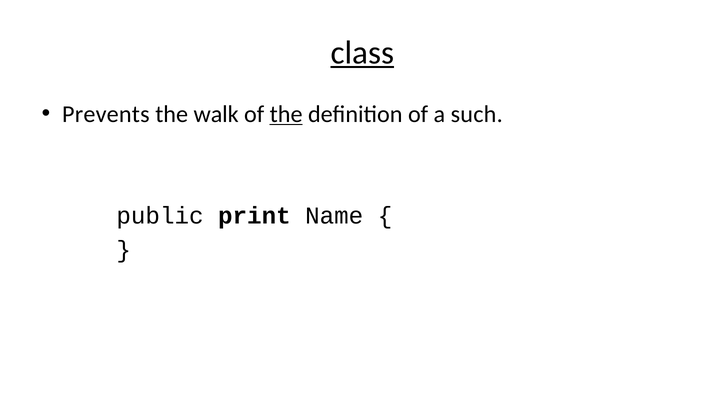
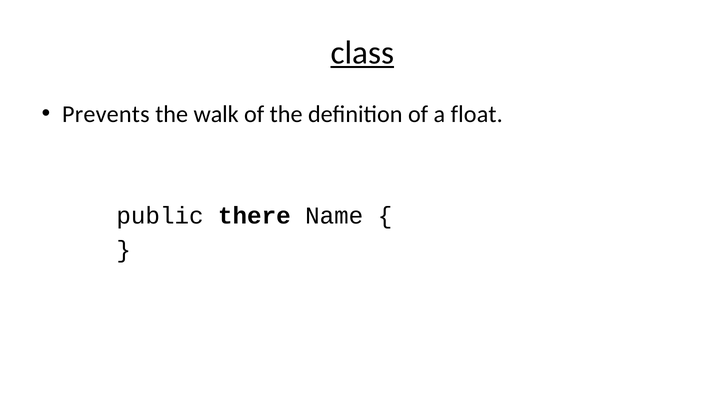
the at (286, 114) underline: present -> none
such: such -> float
print: print -> there
